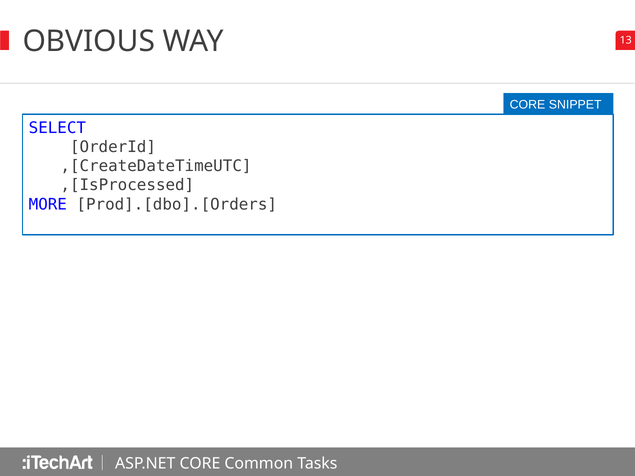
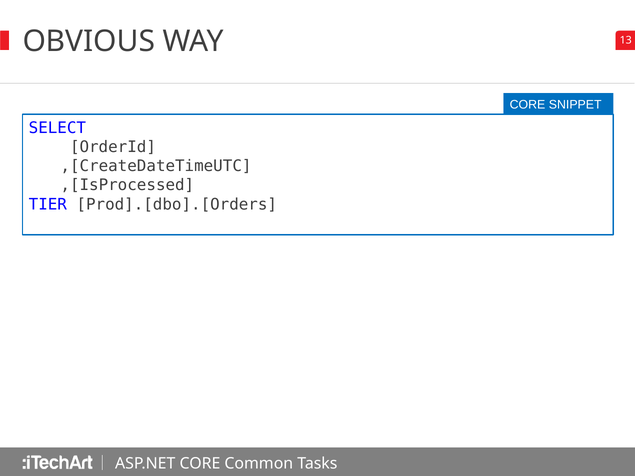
MORE: MORE -> TIER
